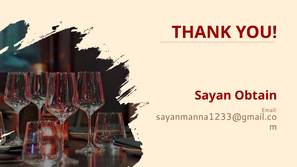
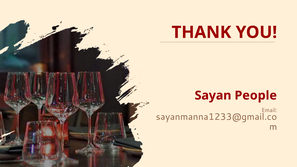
Obtain: Obtain -> People
